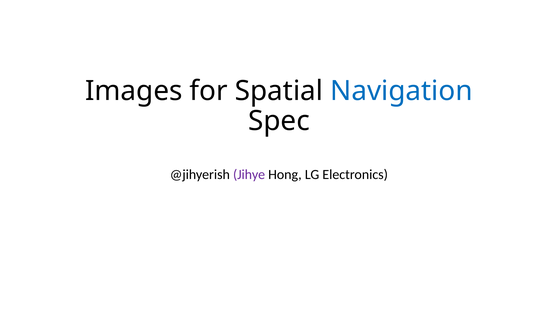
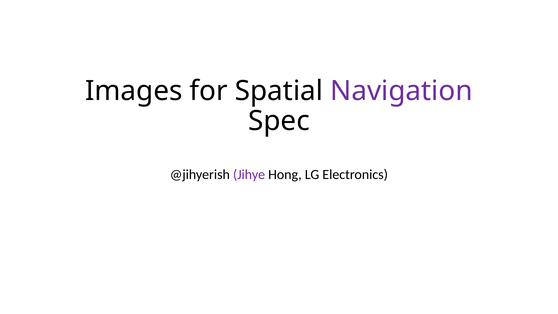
Navigation colour: blue -> purple
